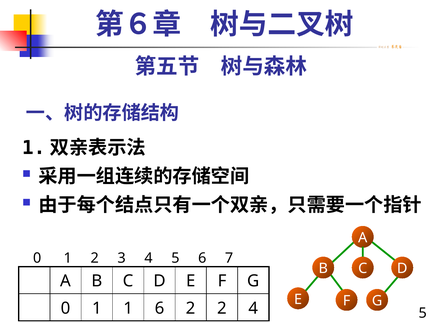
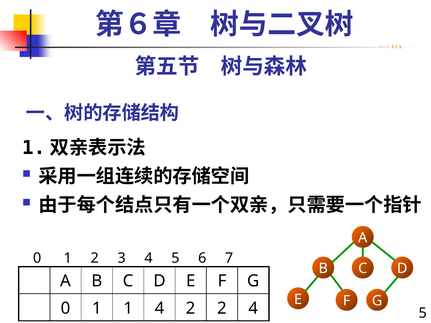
1 6: 6 -> 4
